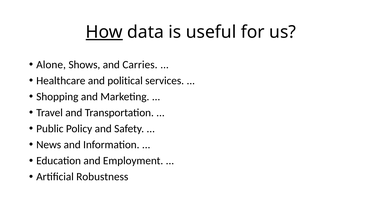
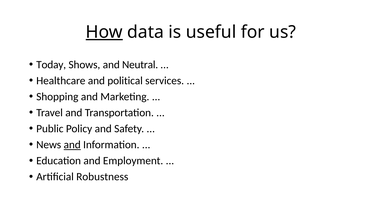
Alone: Alone -> Today
Carries: Carries -> Neutral
and at (72, 145) underline: none -> present
